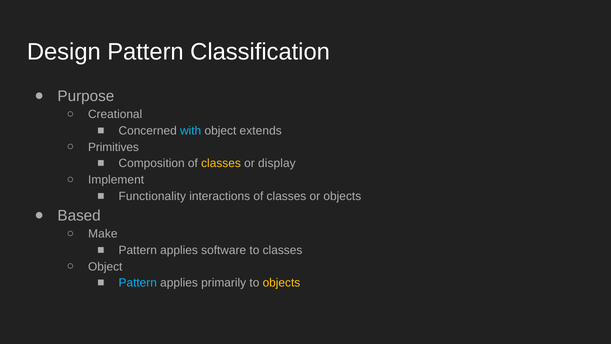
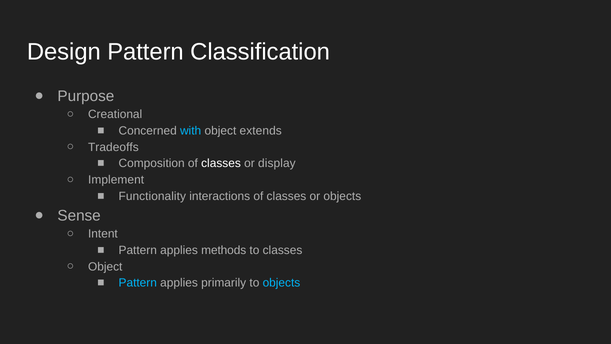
Primitives: Primitives -> Tradeoffs
classes at (221, 163) colour: yellow -> white
Based: Based -> Sense
Make: Make -> Intent
software: software -> methods
objects at (281, 283) colour: yellow -> light blue
